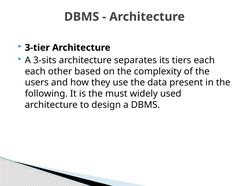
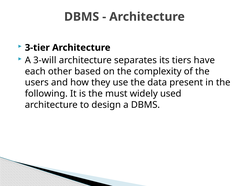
3-sits: 3-sits -> 3-will
tiers each: each -> have
